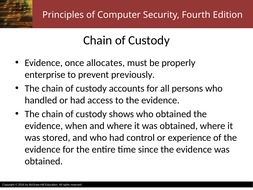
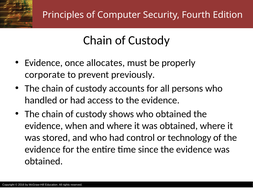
enterprise: enterprise -> corporate
experience: experience -> technology
